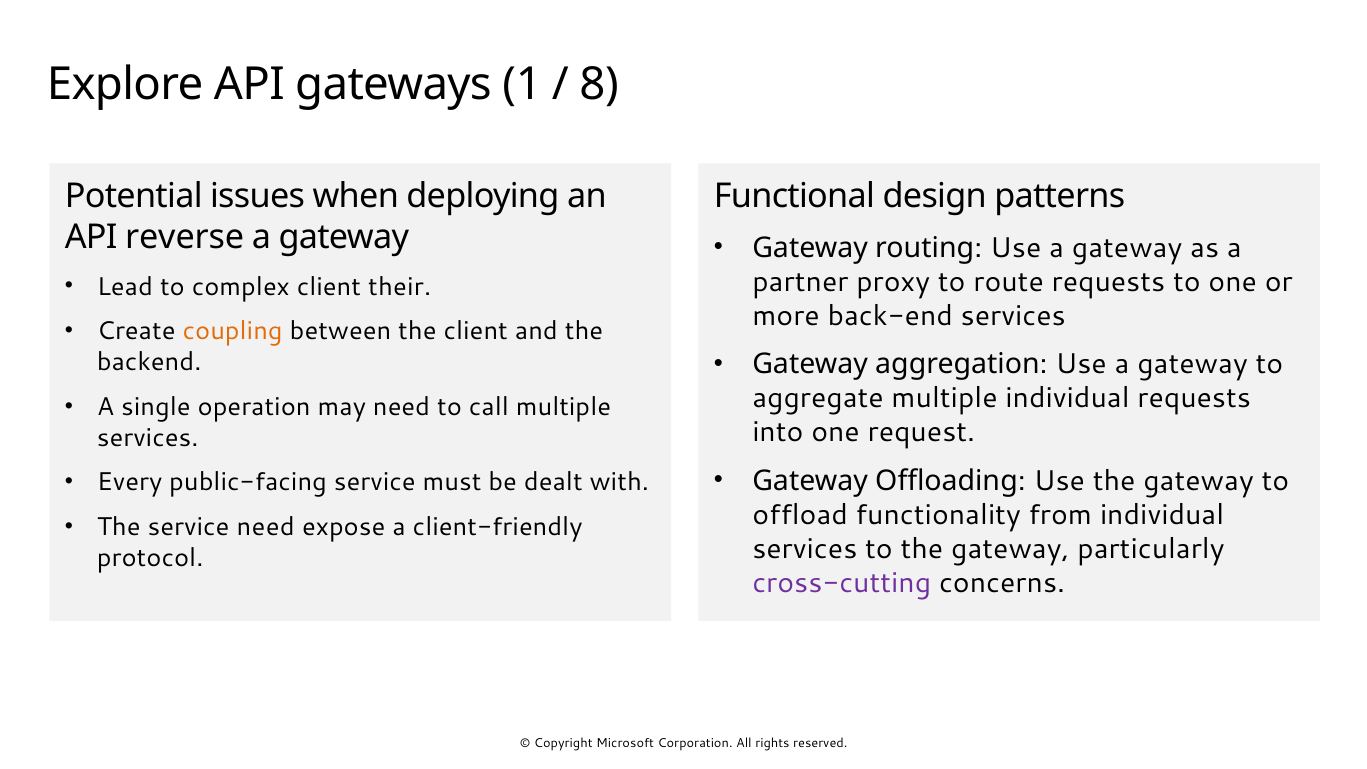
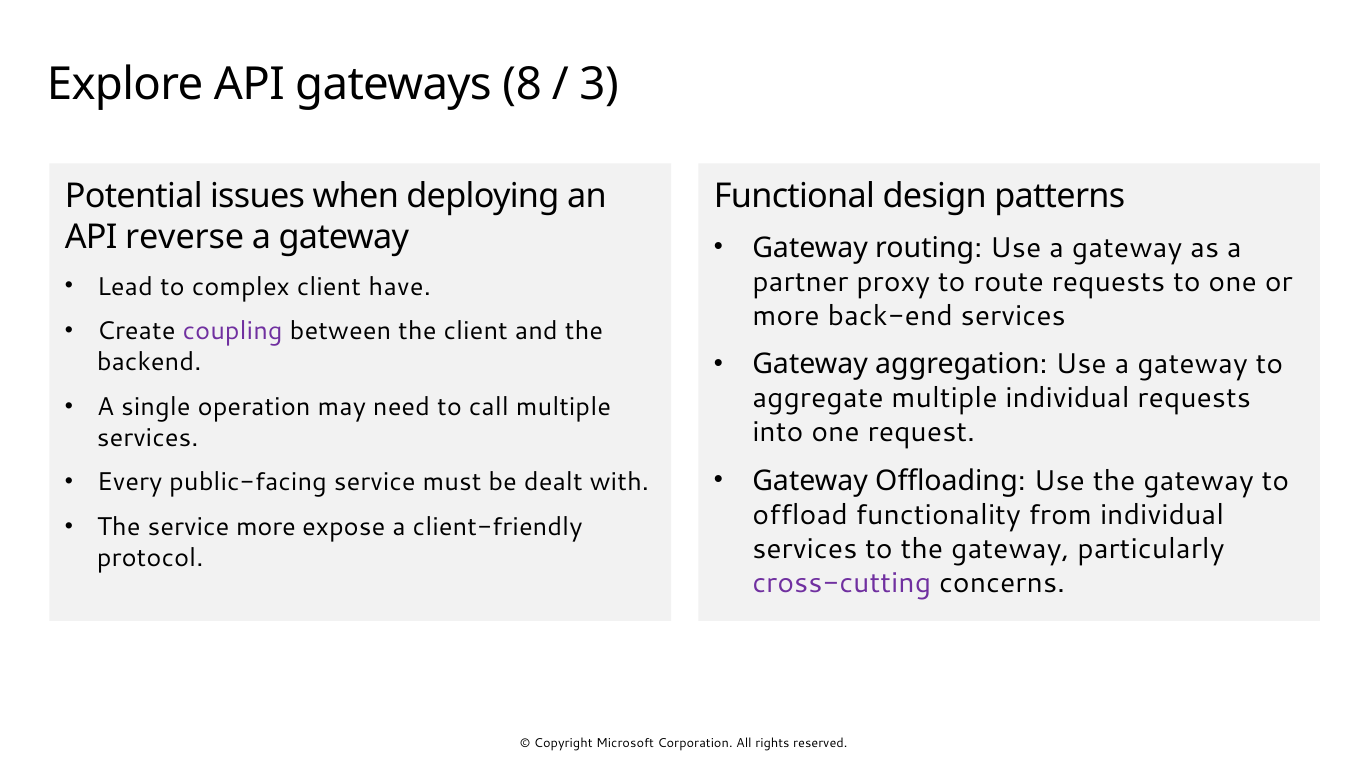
1: 1 -> 8
8: 8 -> 3
their: their -> have
coupling colour: orange -> purple
service need: need -> more
